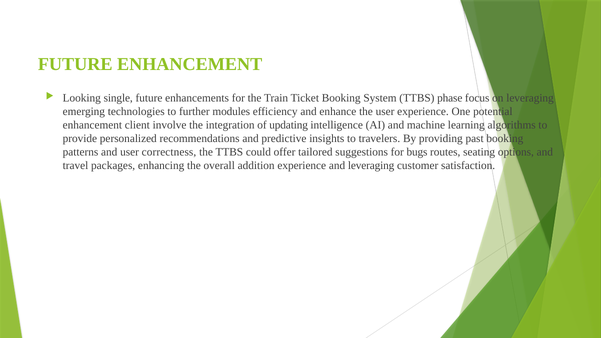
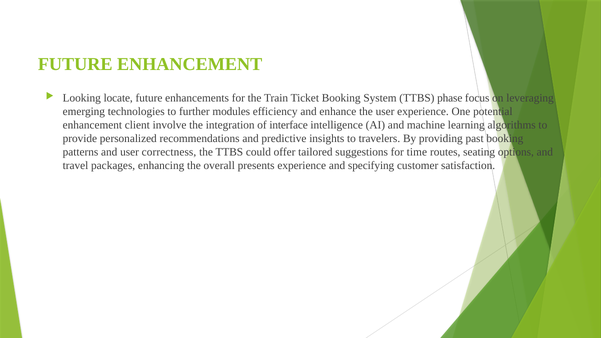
single: single -> locate
updating: updating -> interface
bugs: bugs -> time
addition: addition -> presents
and leveraging: leveraging -> specifying
